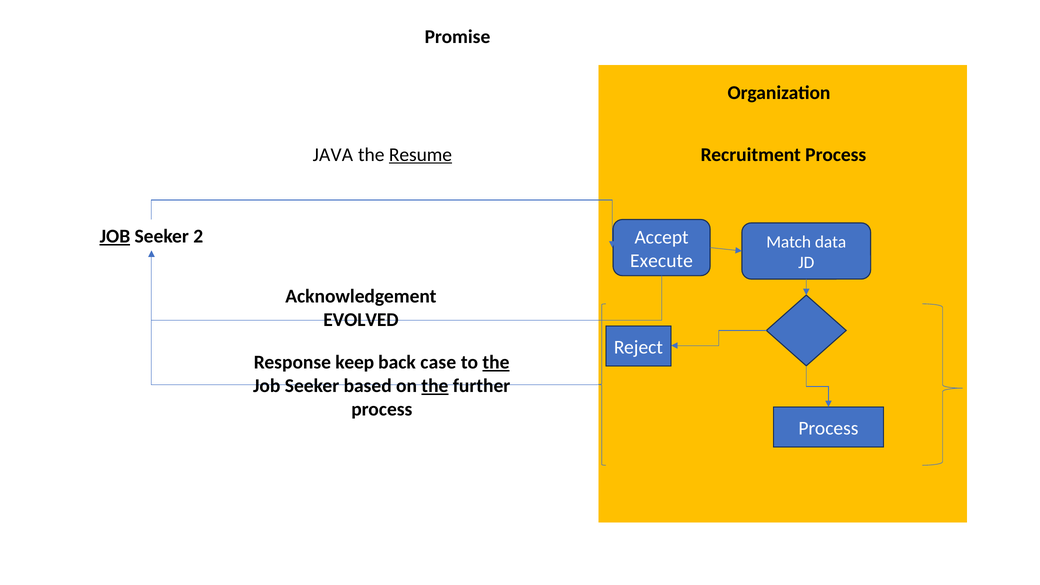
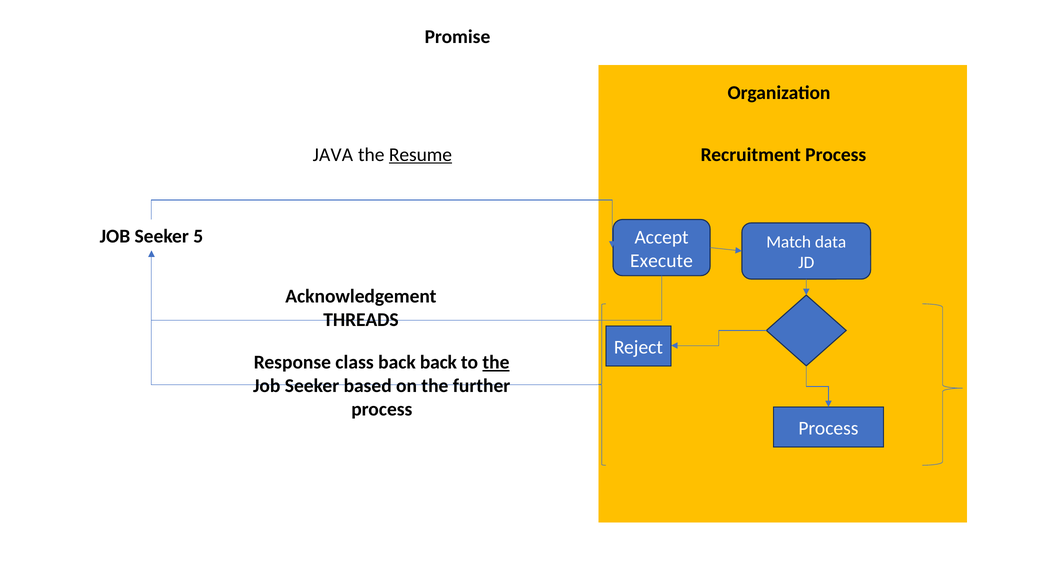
JOB at (115, 236) underline: present -> none
2: 2 -> 5
EVOLVED: EVOLVED -> THREADS
keep: keep -> class
back case: case -> back
the at (435, 386) underline: present -> none
